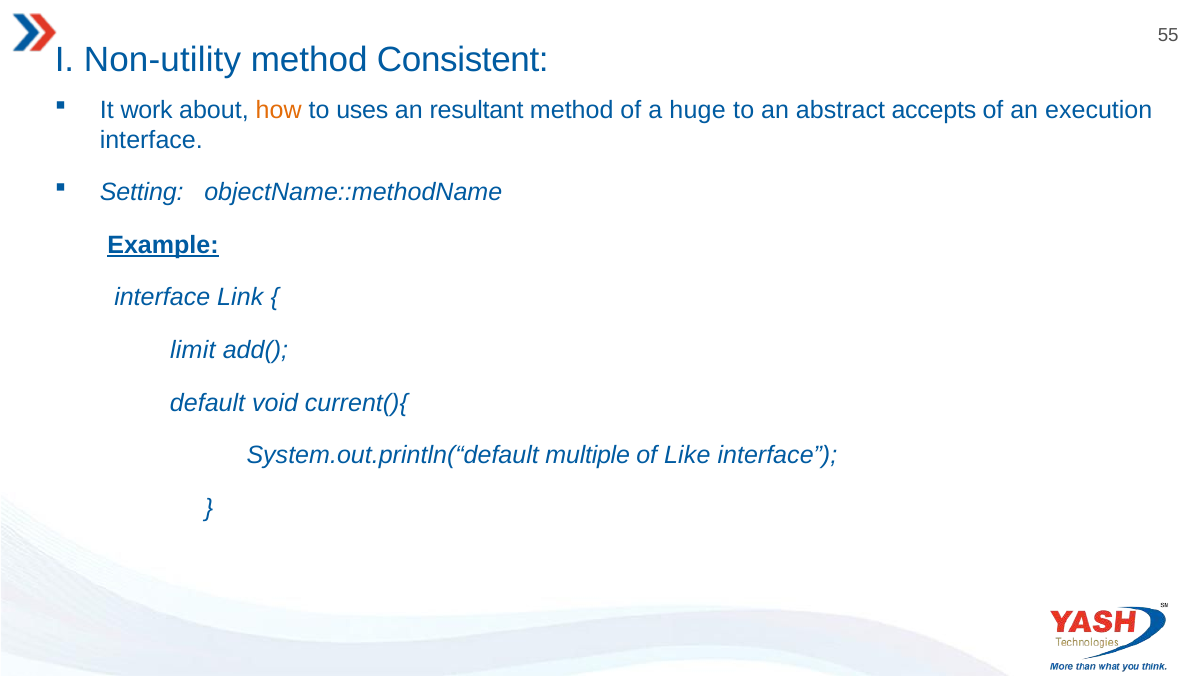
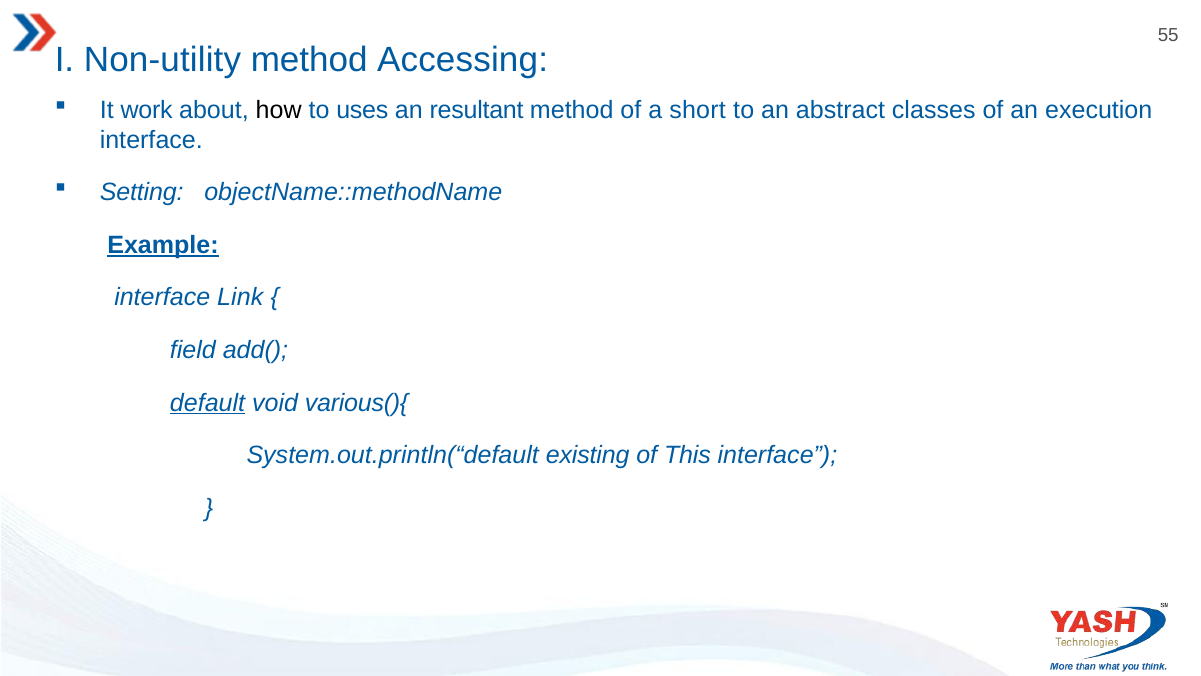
Consistent: Consistent -> Accessing
how colour: orange -> black
huge: huge -> short
accepts: accepts -> classes
limit: limit -> field
default underline: none -> present
current(){: current(){ -> various(){
multiple: multiple -> existing
Like: Like -> This
